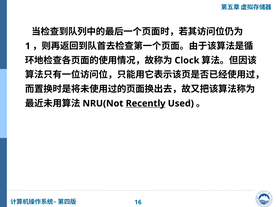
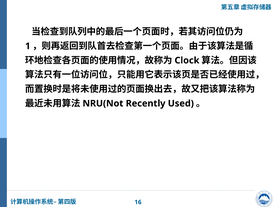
Recently underline: present -> none
